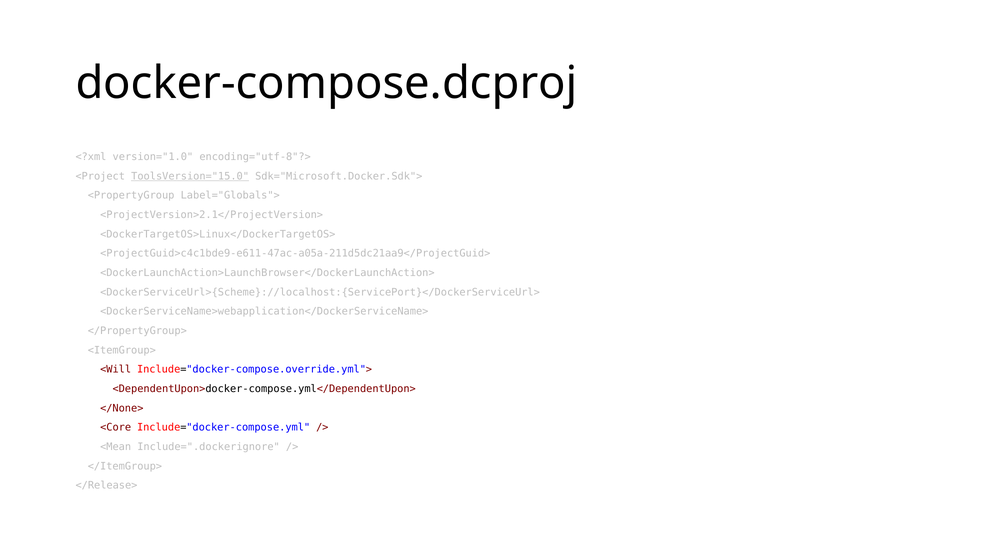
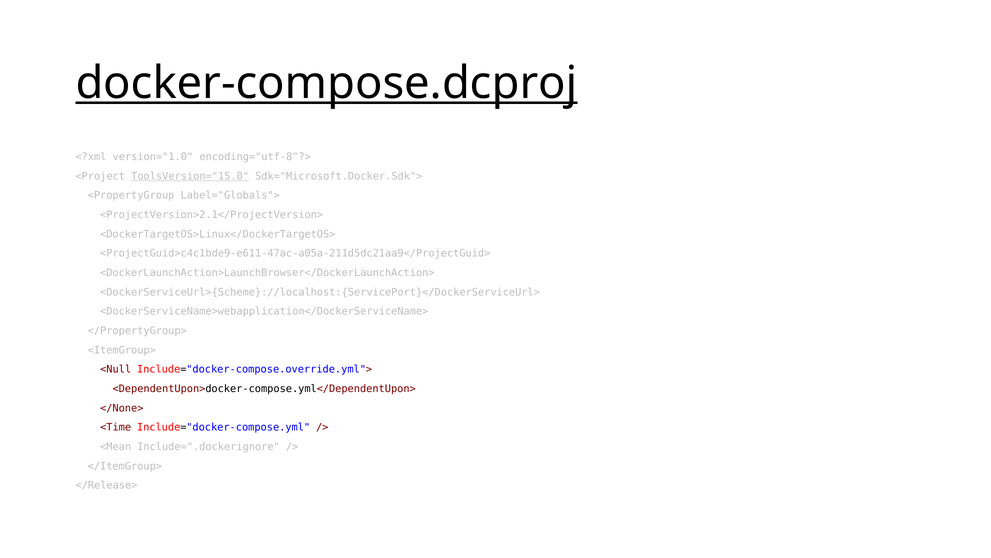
docker-compose.dcproj underline: none -> present
<Will: <Will -> <Null
<Core: <Core -> <Time
